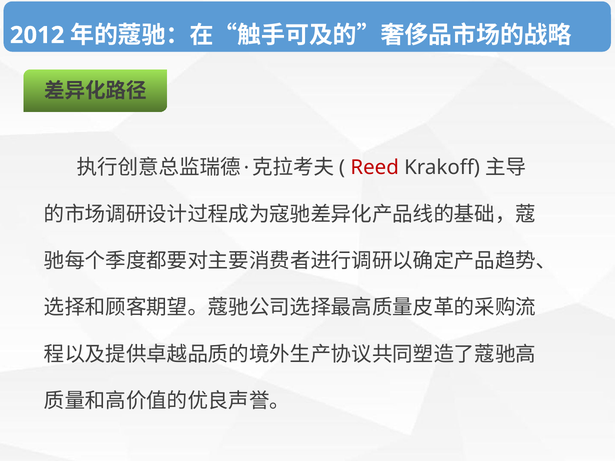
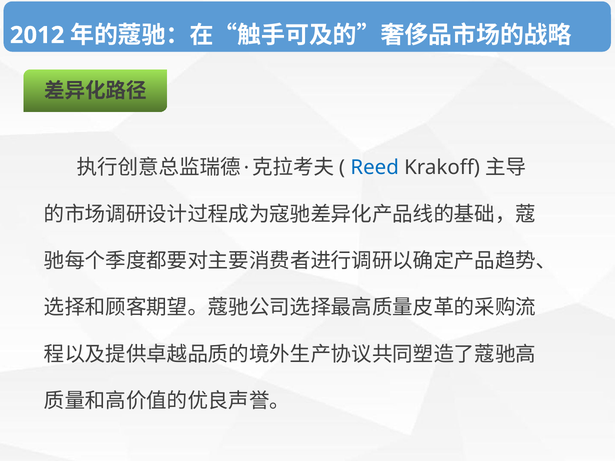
Reed colour: red -> blue
